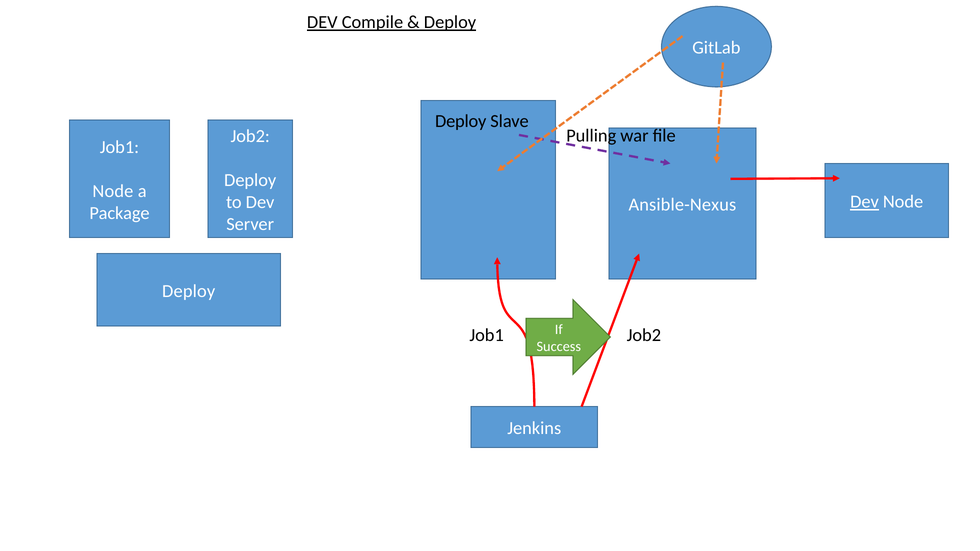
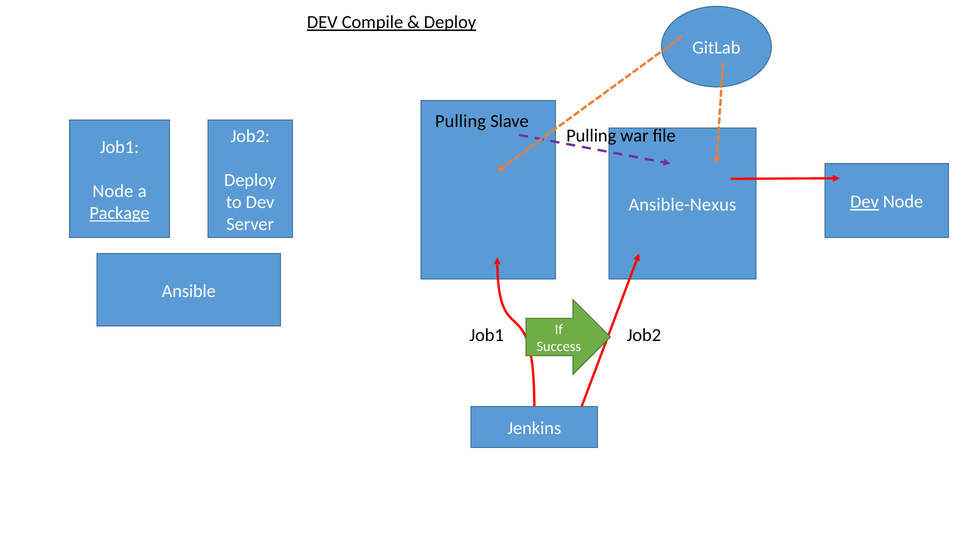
Deploy at (461, 121): Deploy -> Pulling
Package underline: none -> present
Deploy at (189, 291): Deploy -> Ansible
